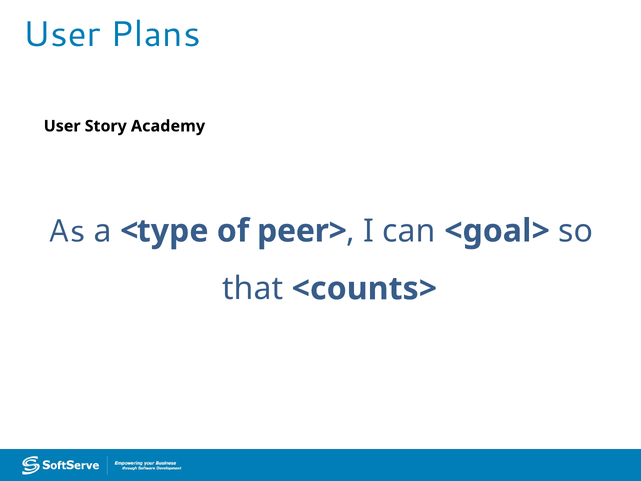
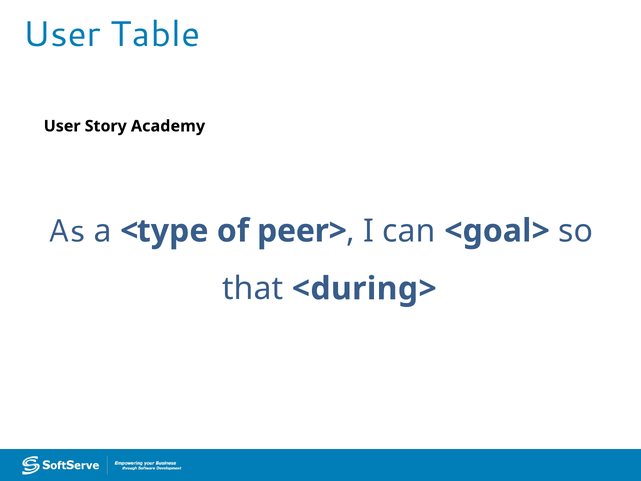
Plans: Plans -> Table
<counts>: <counts> -> <during>
